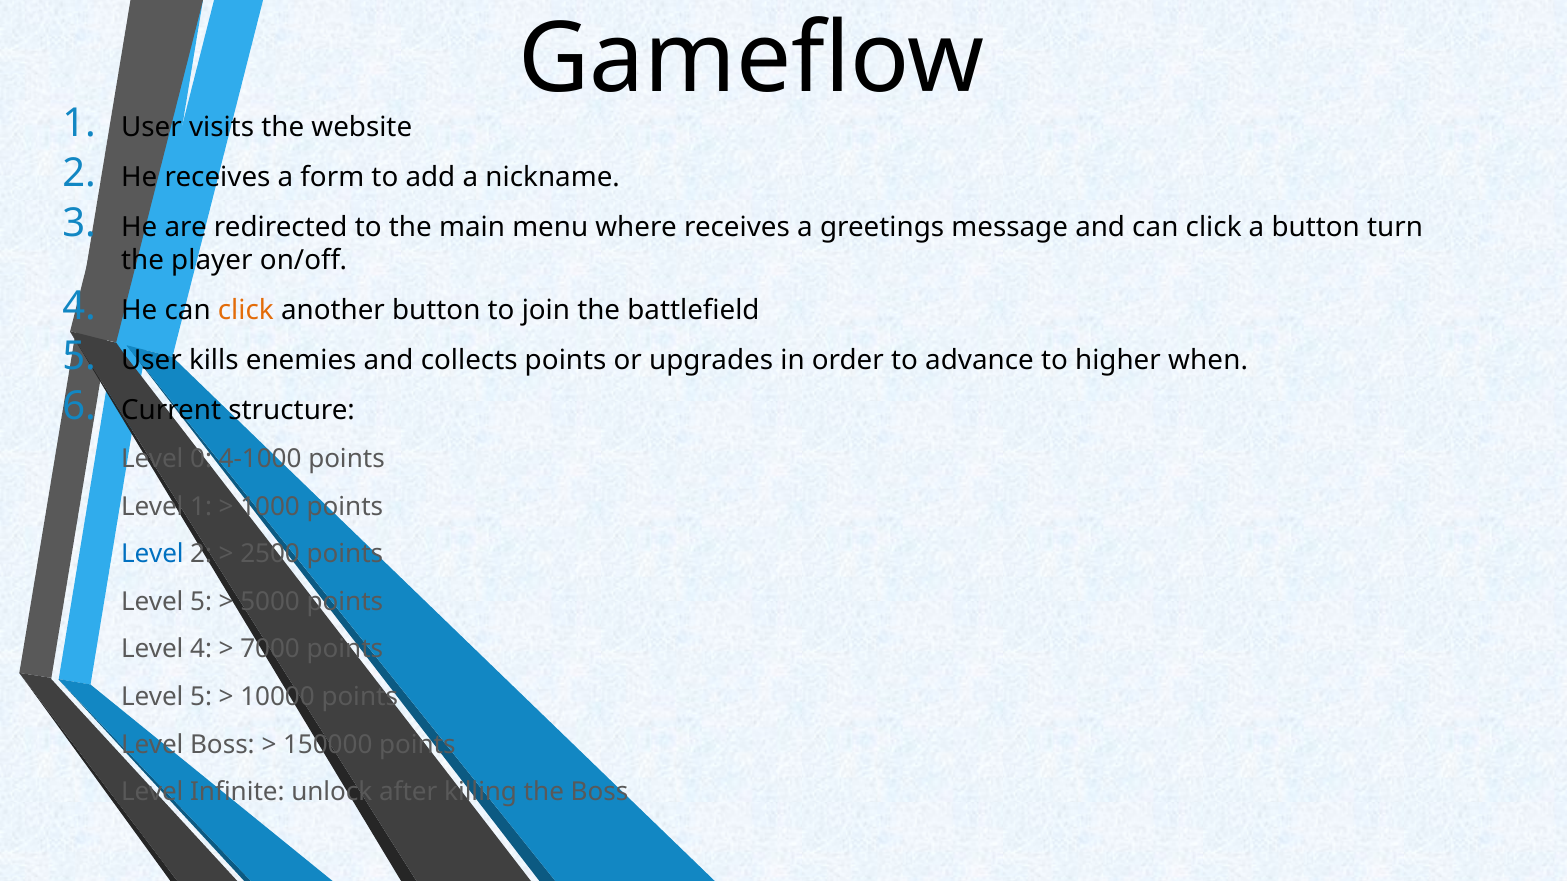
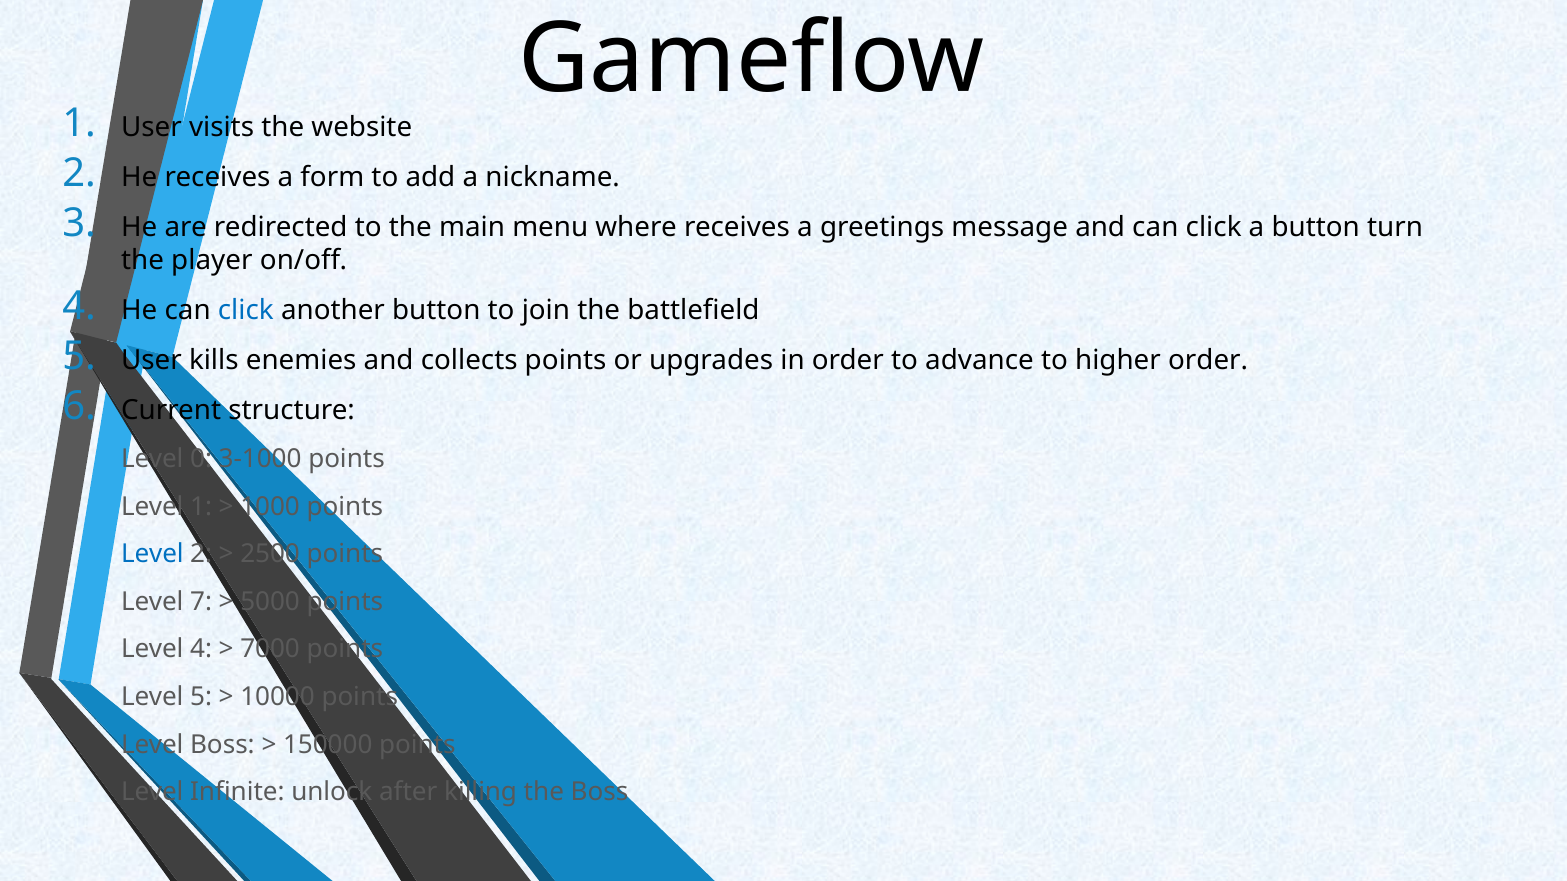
click at (246, 311) colour: orange -> blue
higher when: when -> order
4-1000: 4-1000 -> 3-1000
5 at (201, 602): 5 -> 7
